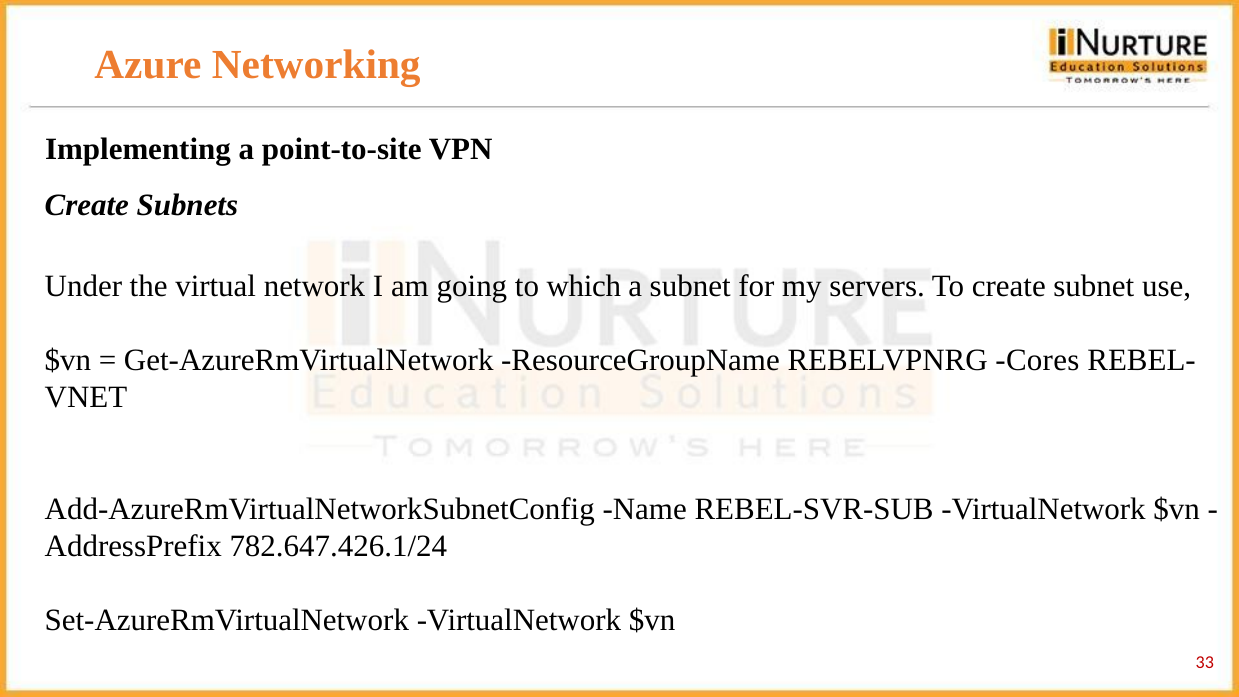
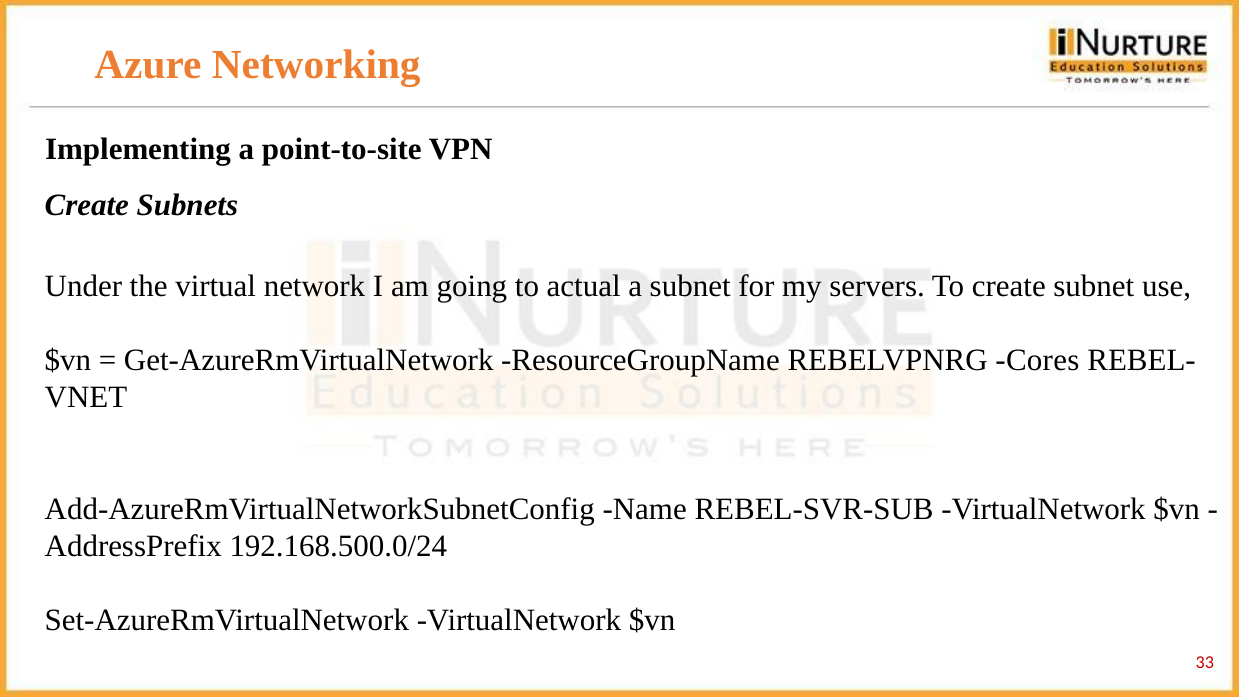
which: which -> actual
782.647.426.1/24: 782.647.426.1/24 -> 192.168.500.0/24
